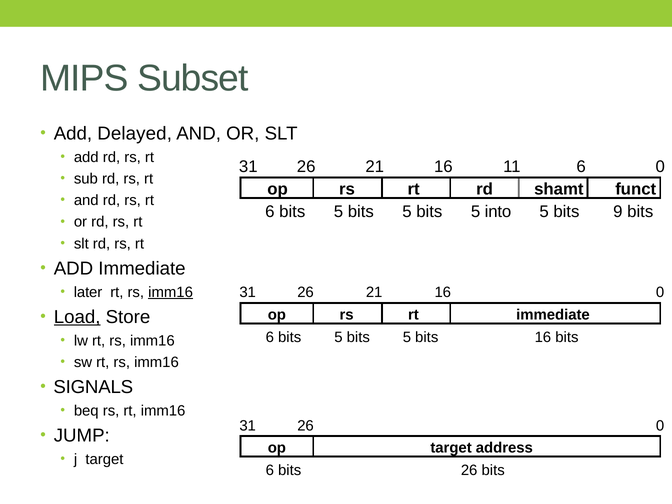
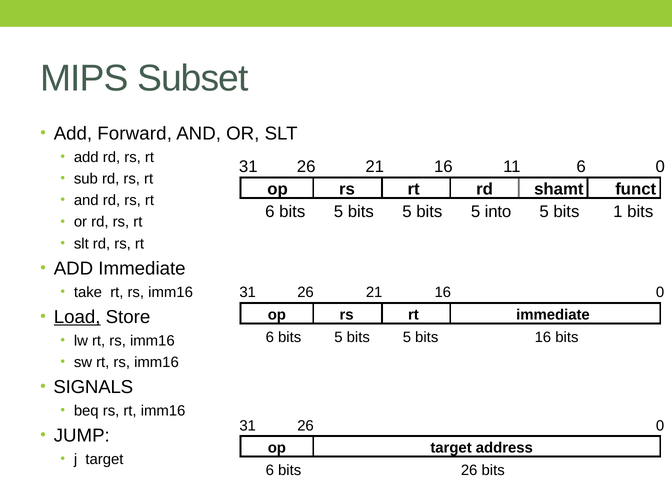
Delayed: Delayed -> Forward
9: 9 -> 1
later: later -> take
imm16 at (171, 292) underline: present -> none
